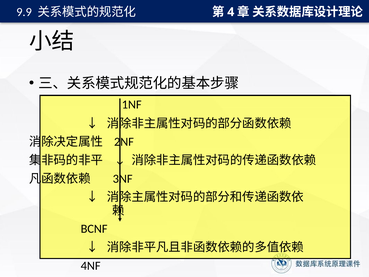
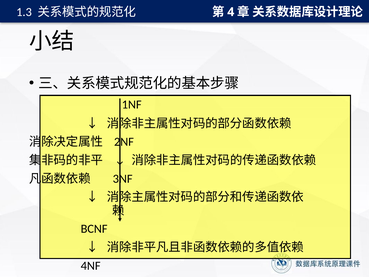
9.9: 9.9 -> 1.3
